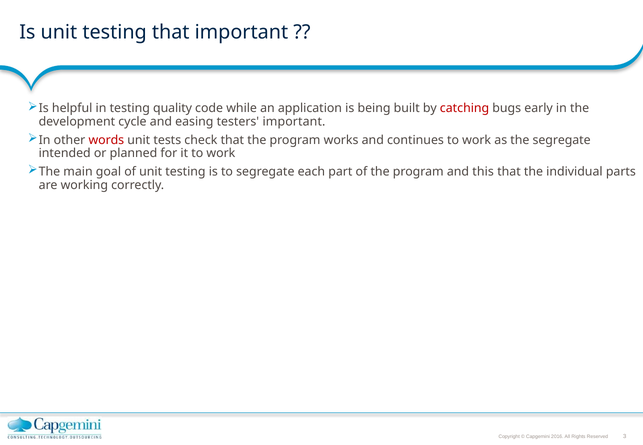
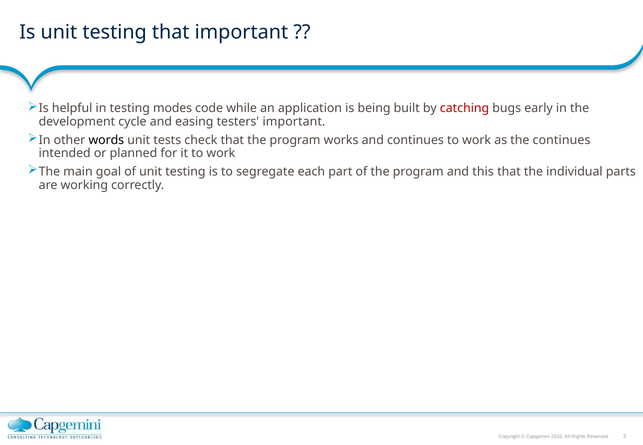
quality: quality -> modes
words colour: red -> black
the segregate: segregate -> continues
